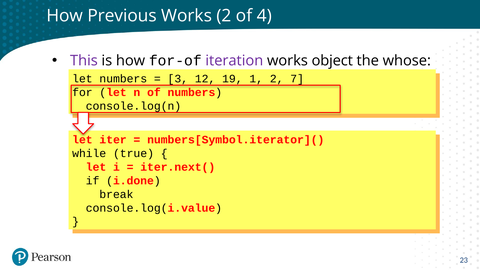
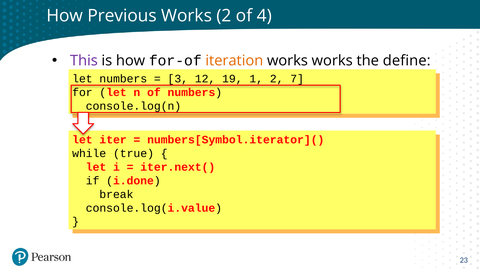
iteration colour: purple -> orange
works object: object -> works
whose: whose -> define
